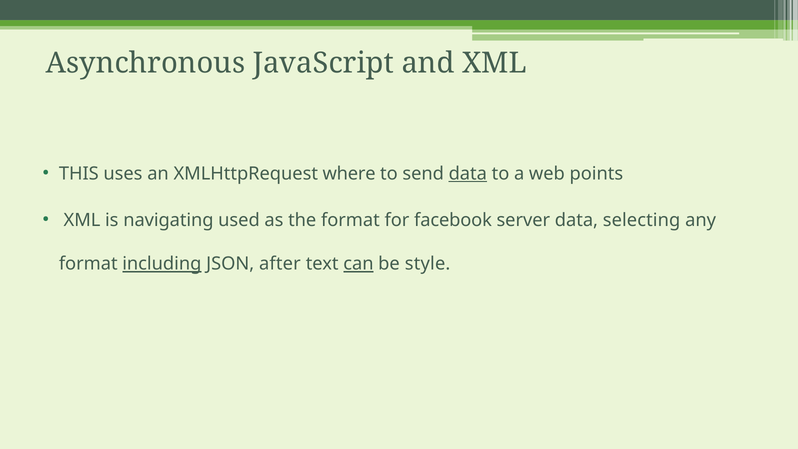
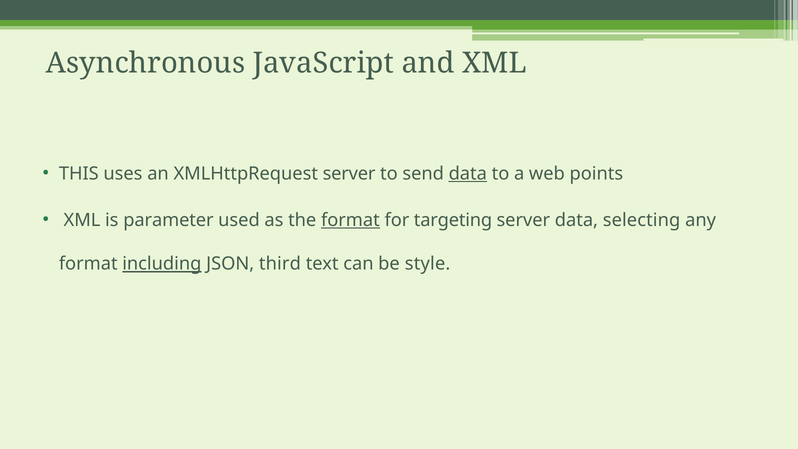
XMLHttpRequest where: where -> server
navigating: navigating -> parameter
format at (350, 220) underline: none -> present
facebook: facebook -> targeting
after: after -> third
can underline: present -> none
